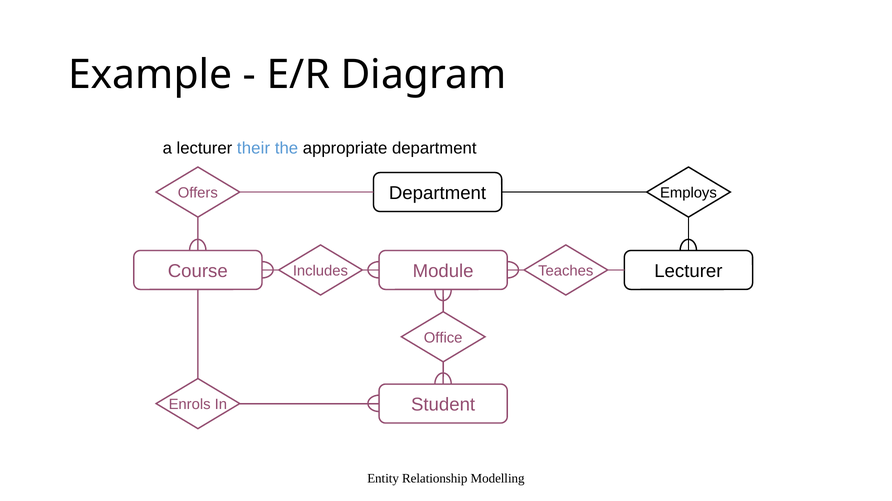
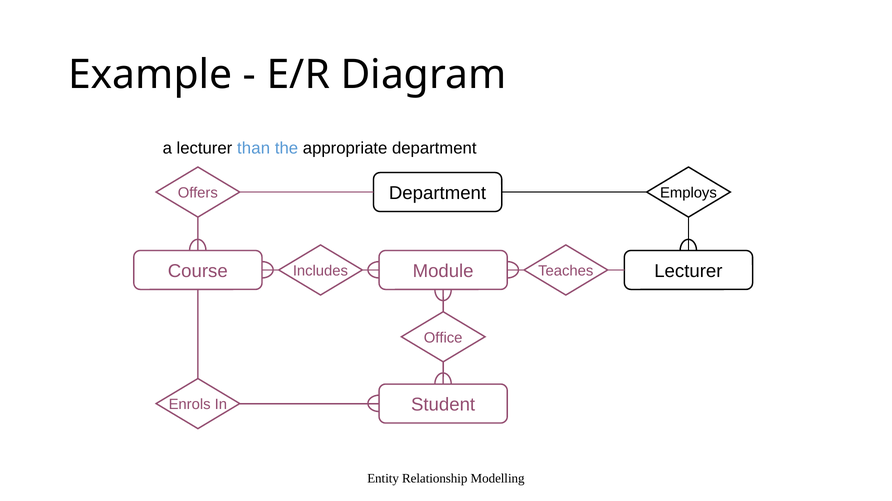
their: their -> than
